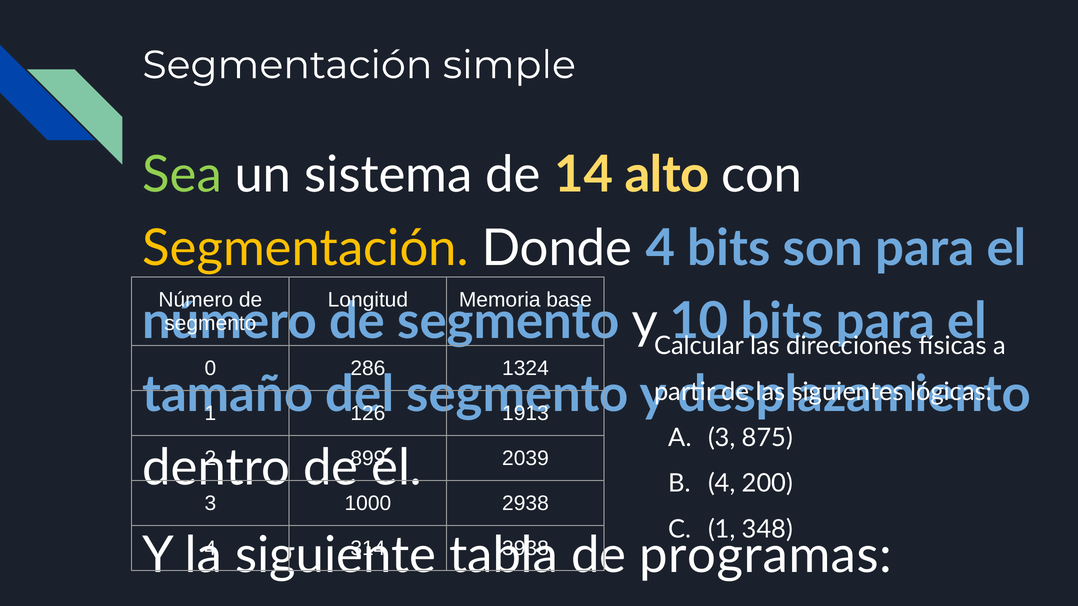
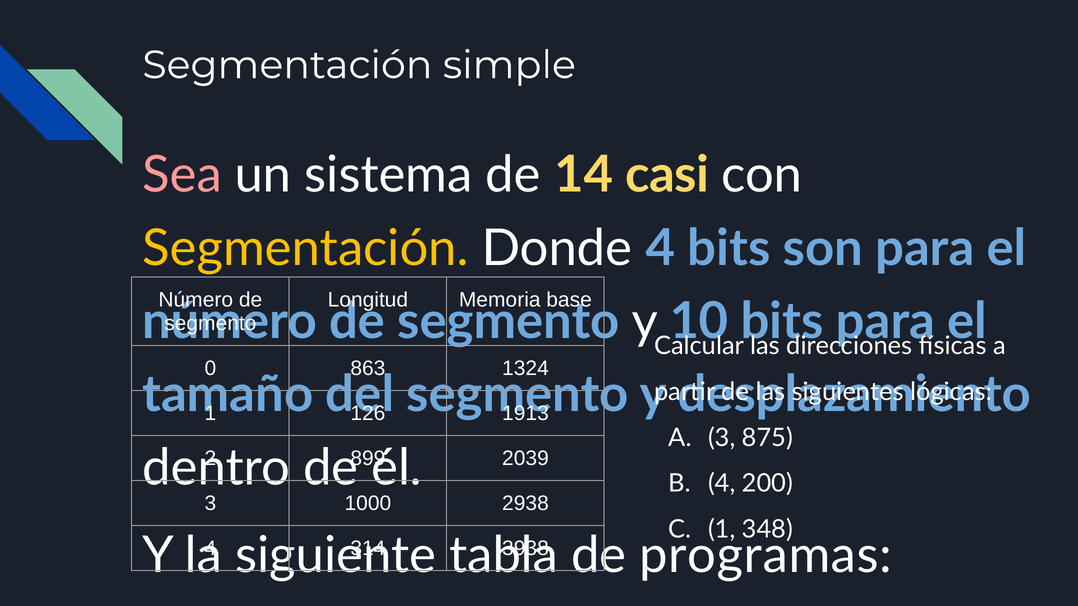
Sea colour: light green -> pink
alto: alto -> casi
286: 286 -> 863
